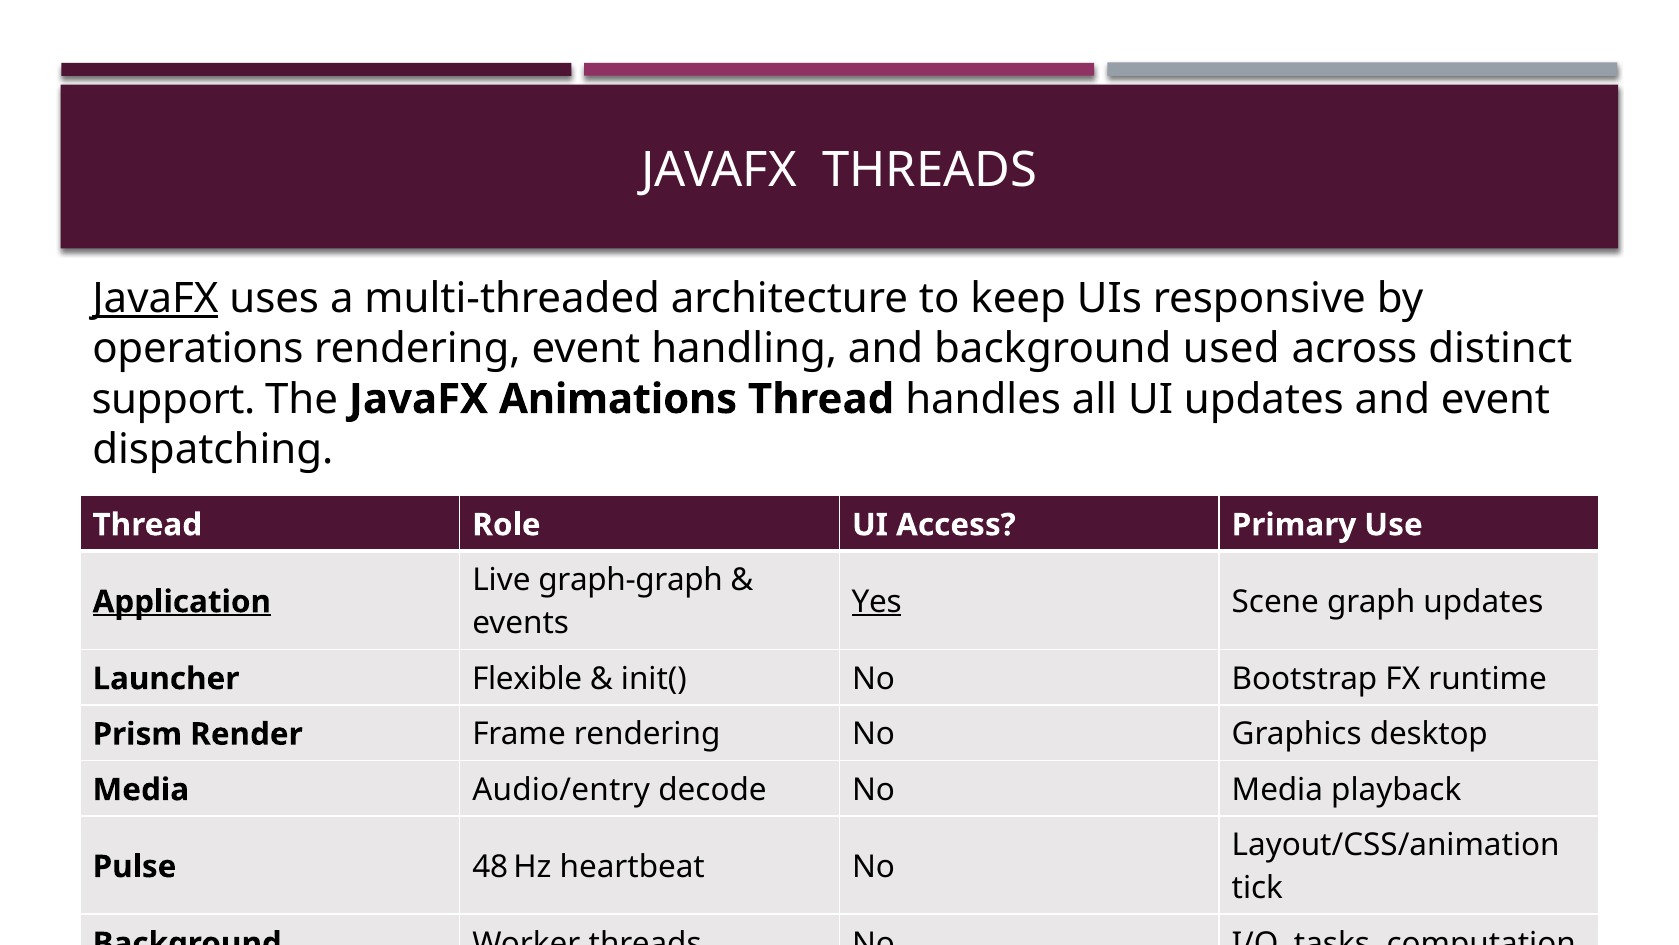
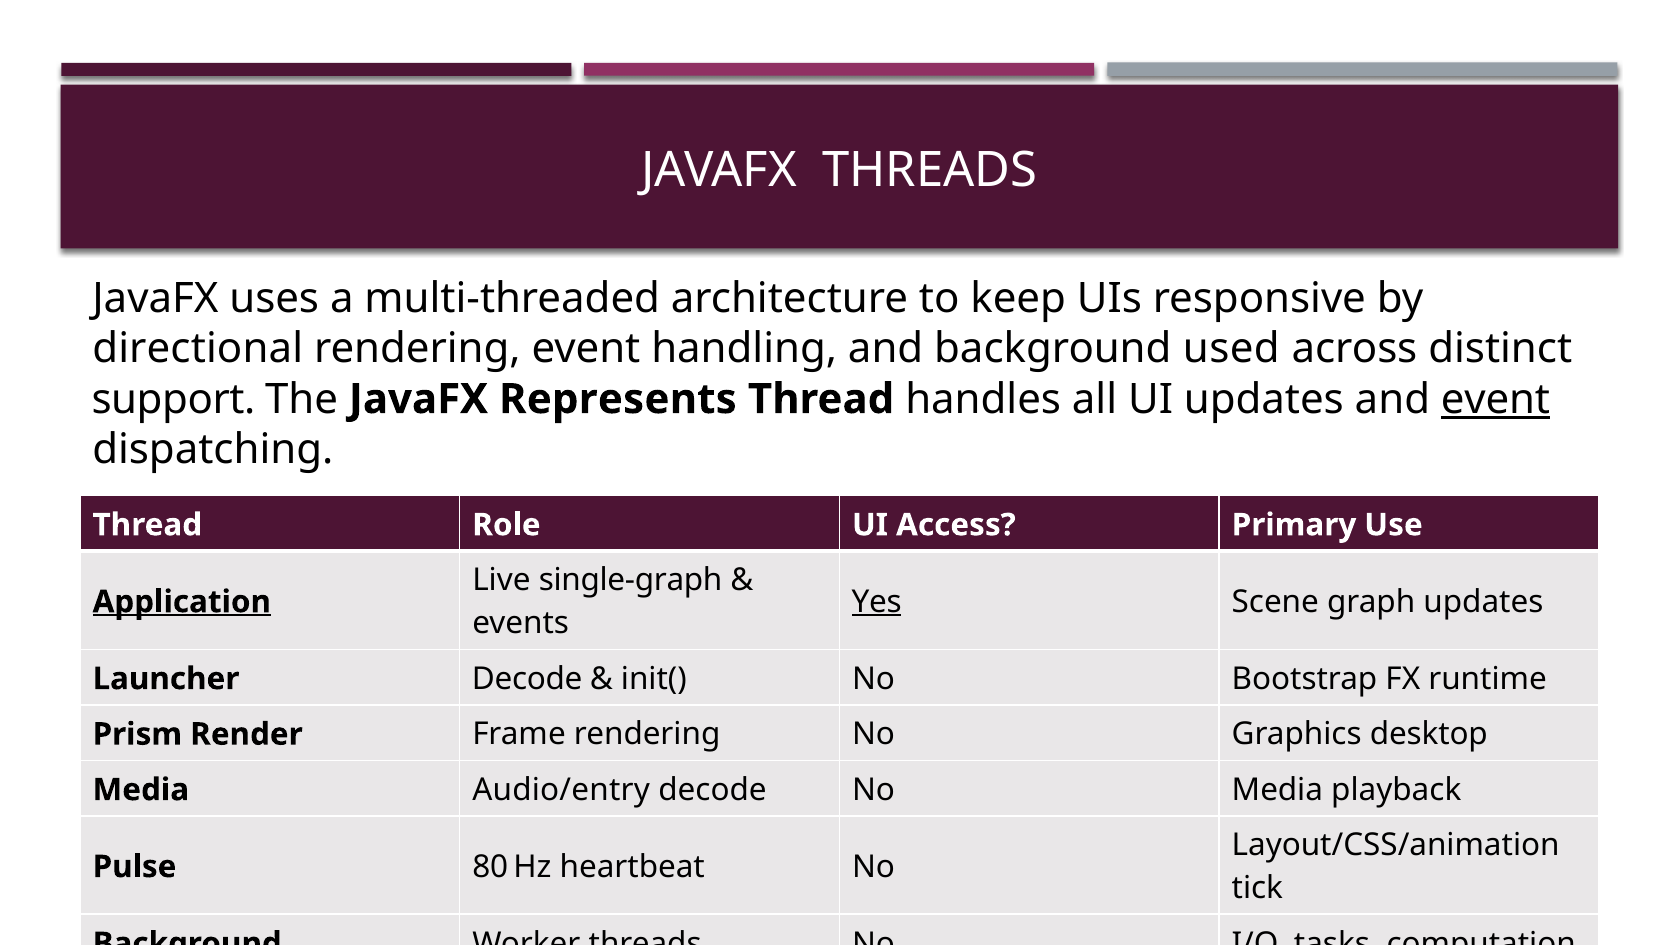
JavaFX at (155, 298) underline: present -> none
operations: operations -> directional
Animations: Animations -> Represents
event at (1496, 399) underline: none -> present
graph‑graph: graph‑graph -> single‑graph
Launcher Flexible: Flexible -> Decode
48: 48 -> 80
